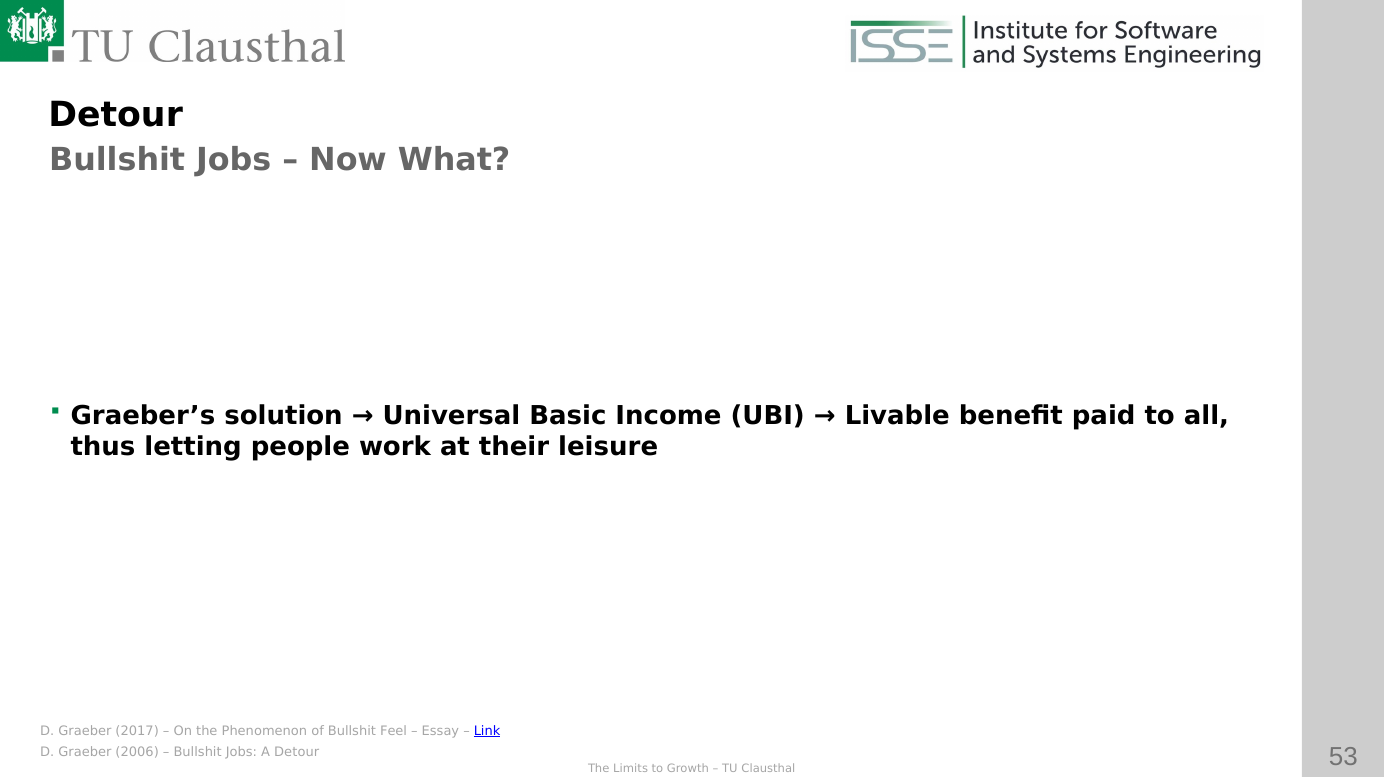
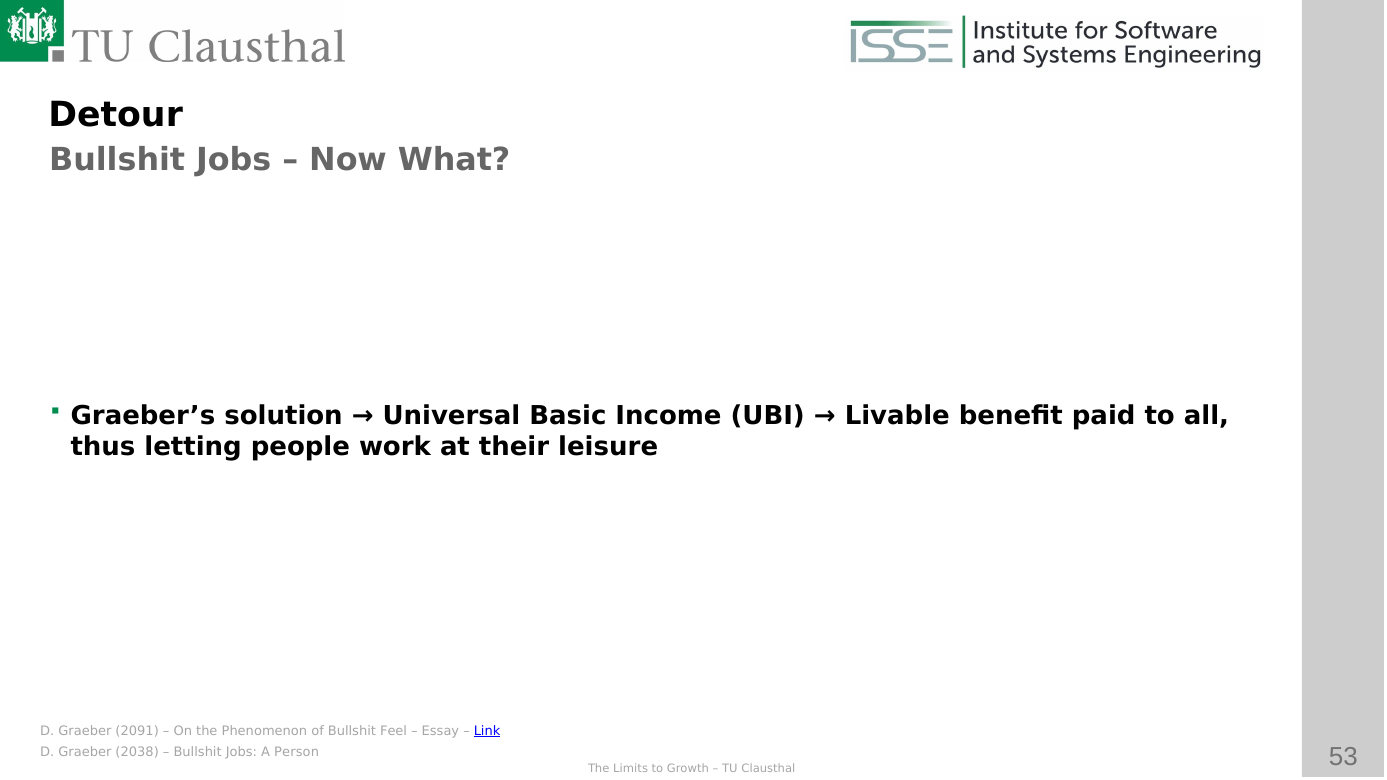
2017: 2017 -> 2091
2006: 2006 -> 2038
A Detour: Detour -> Person
